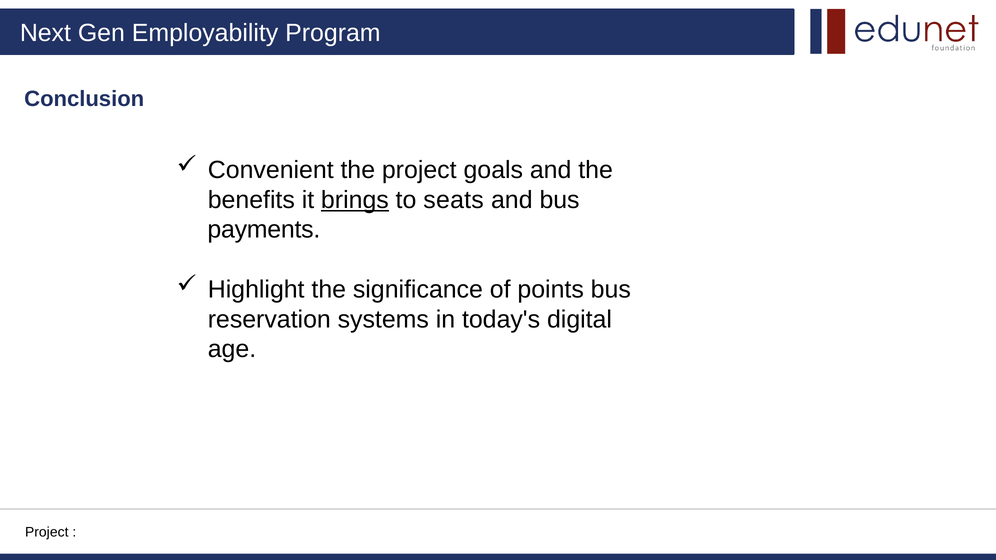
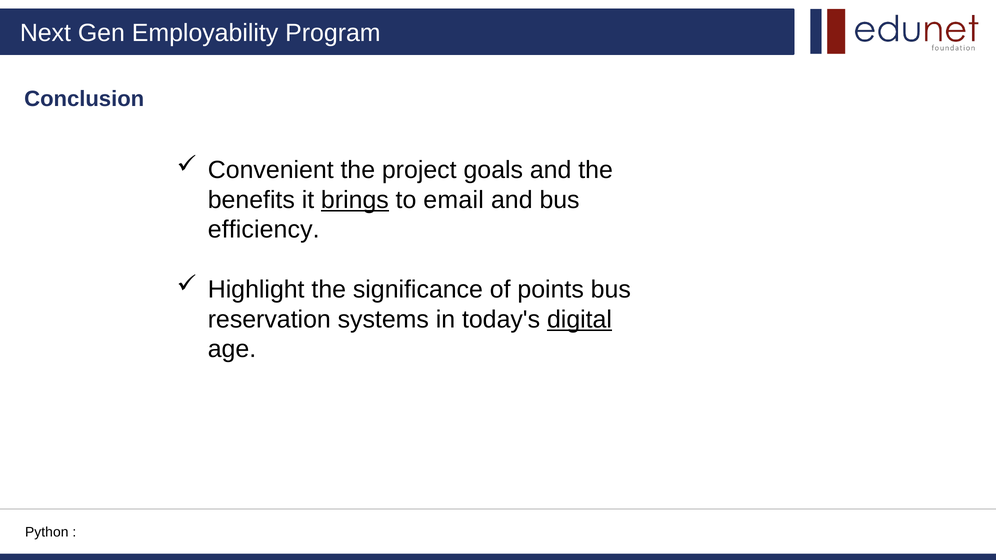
seats: seats -> email
payments: payments -> efficiency
digital underline: none -> present
Project at (47, 533): Project -> Python
